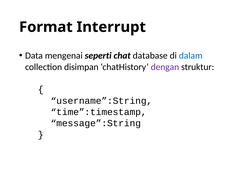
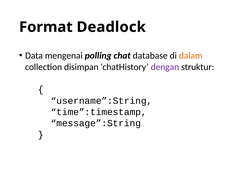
Interrupt: Interrupt -> Deadlock
seperti: seperti -> polling
dalam colour: blue -> orange
